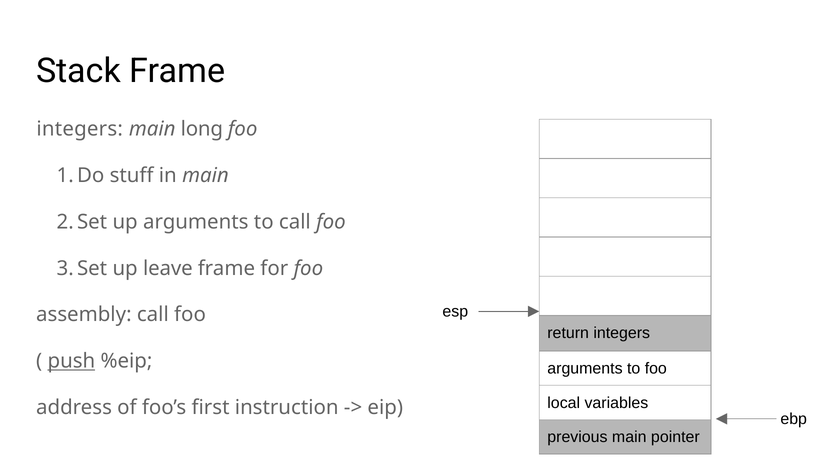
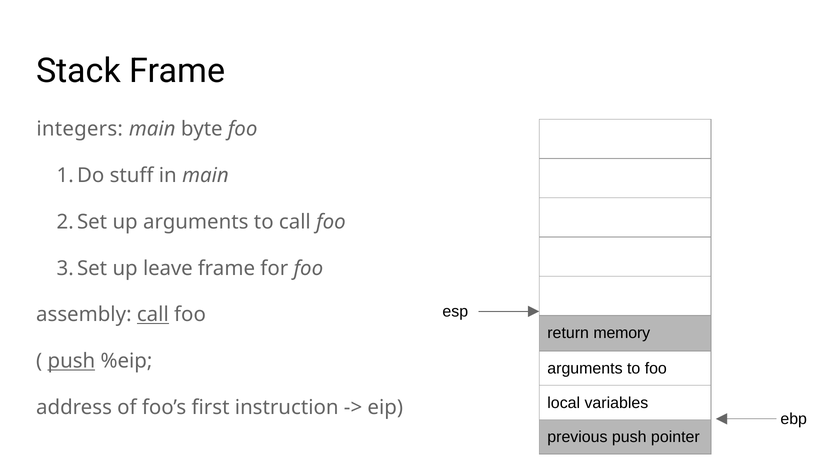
long: long -> byte
call at (153, 315) underline: none -> present
return integers: integers -> memory
previous main: main -> push
